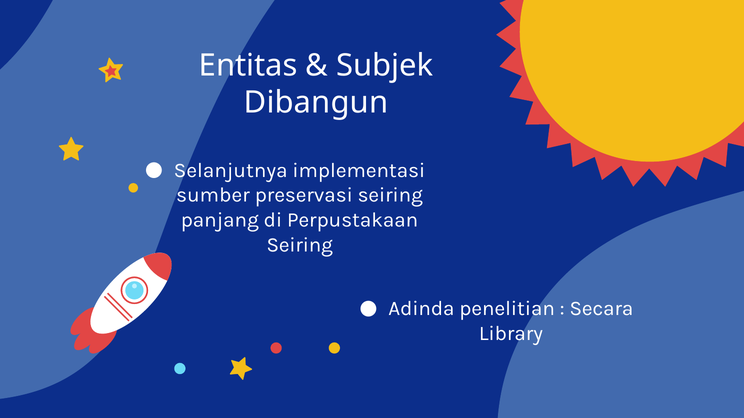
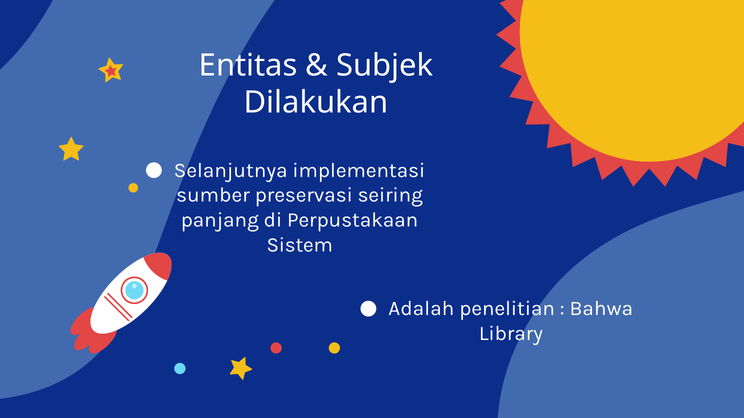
Dibangun: Dibangun -> Dilakukan
Seiring at (300, 245): Seiring -> Sistem
Adinda: Adinda -> Adalah
Secara: Secara -> Bahwa
